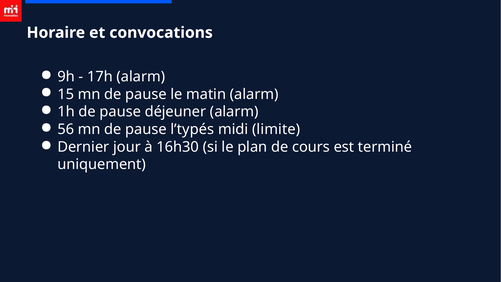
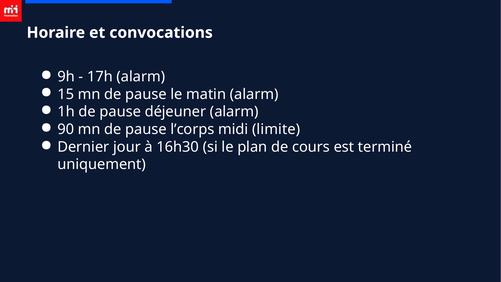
56: 56 -> 90
l’typés: l’typés -> l’corps
